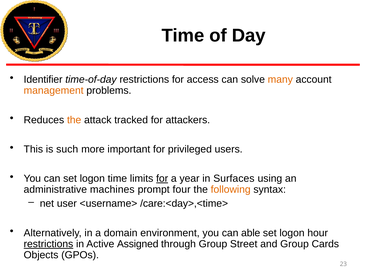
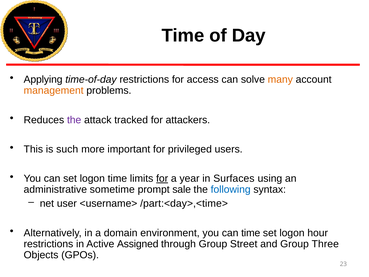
Identifier: Identifier -> Applying
the at (74, 120) colour: orange -> purple
machines: machines -> sometime
four: four -> sale
following colour: orange -> blue
/care:<day>,<time>: /care:<day>,<time> -> /part:<day>,<time>
can able: able -> time
restrictions at (48, 244) underline: present -> none
Cards: Cards -> Three
